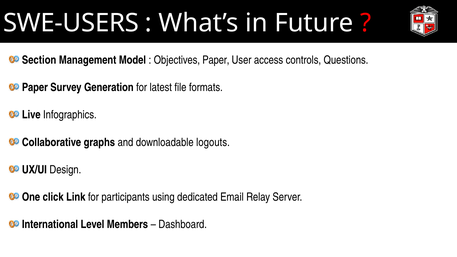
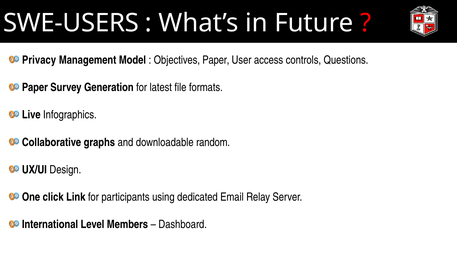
Section: Section -> Privacy
logouts: logouts -> random
